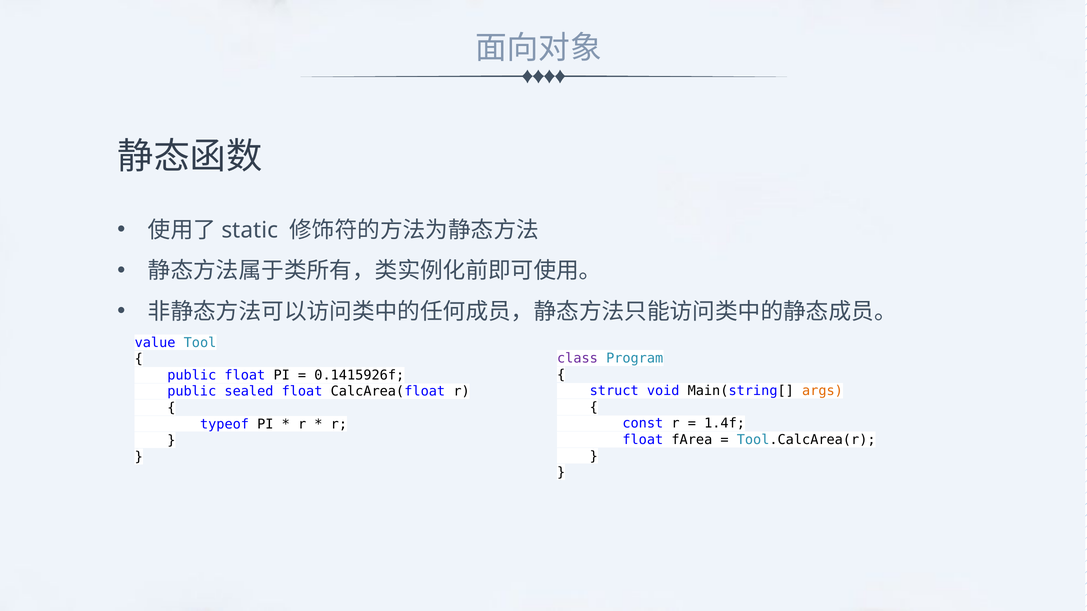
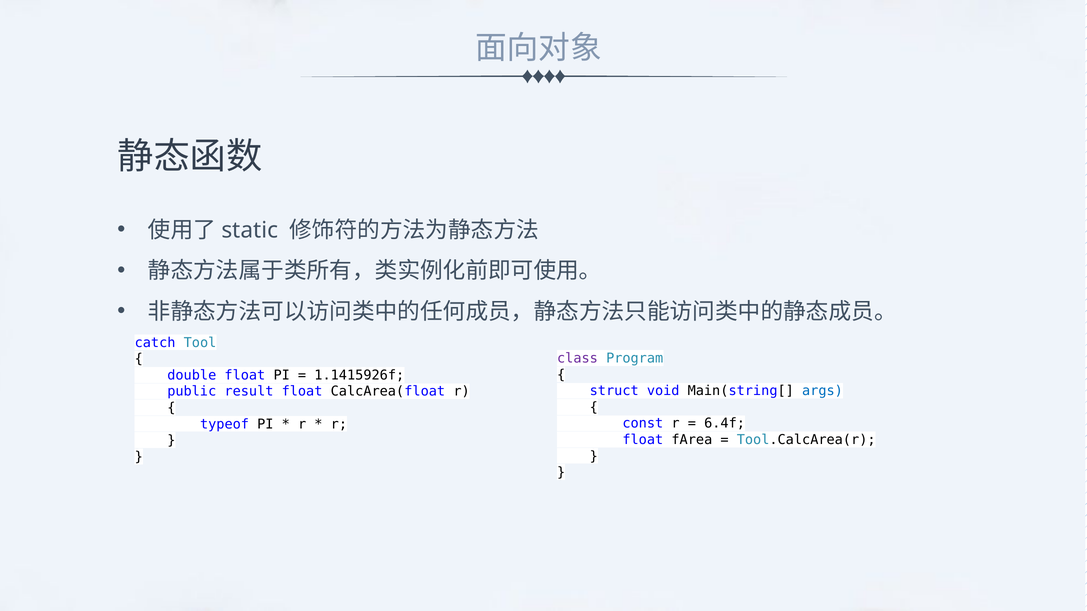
value: value -> catch
public at (192, 375): public -> double
0.1415926f: 0.1415926f -> 1.1415926f
args colour: orange -> blue
sealed: sealed -> result
1.4f: 1.4f -> 6.4f
